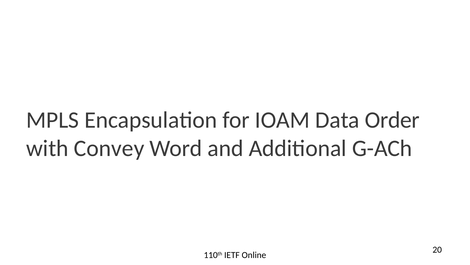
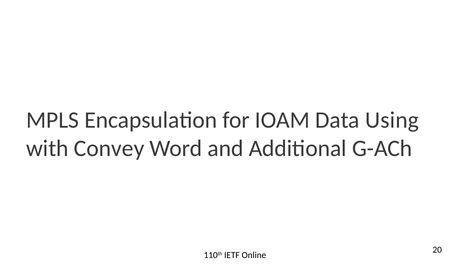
Order: Order -> Using
